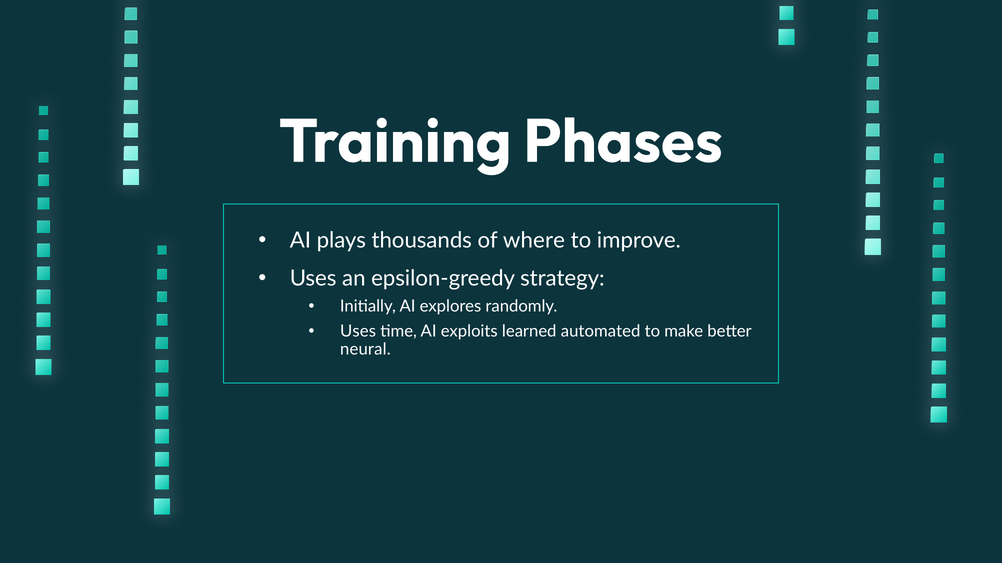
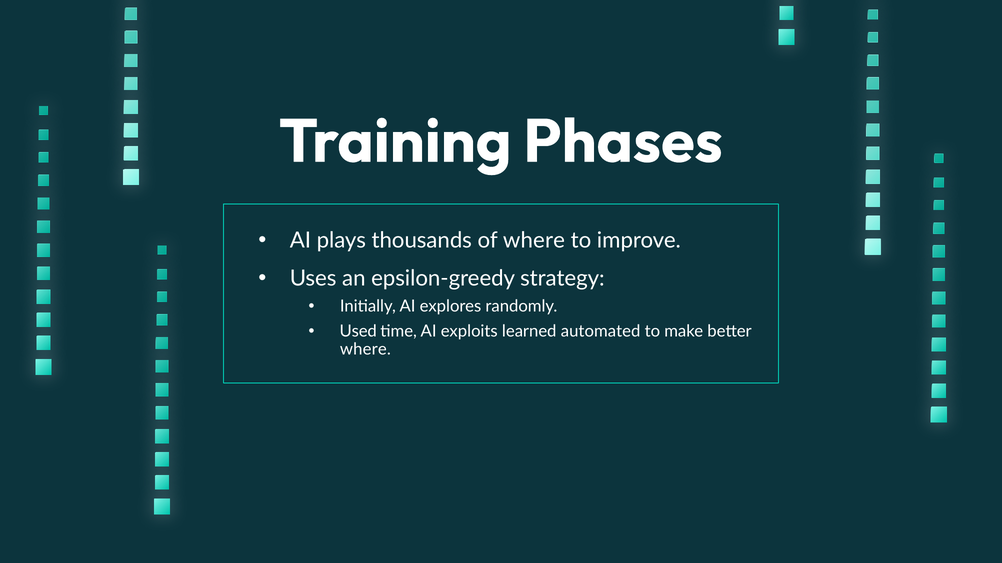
Uses at (358, 332): Uses -> Used
neural at (365, 350): neural -> where
